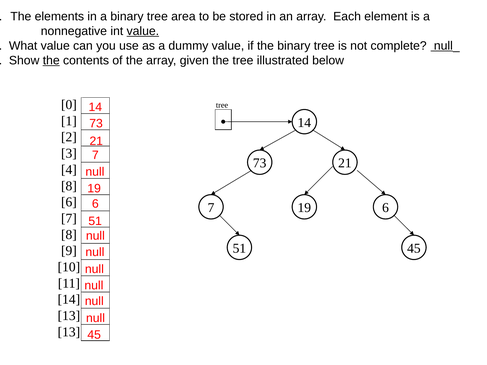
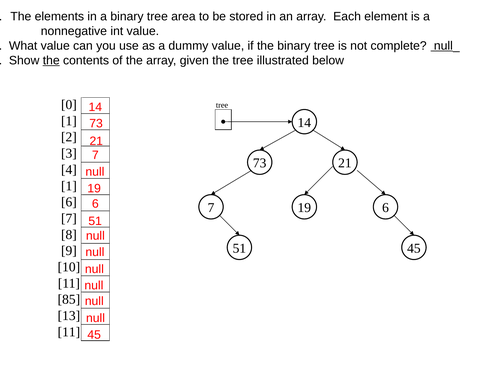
value at (143, 31) underline: present -> none
8 at (69, 186): 8 -> 1
14 at (69, 300): 14 -> 85
13 at (69, 332): 13 -> 11
